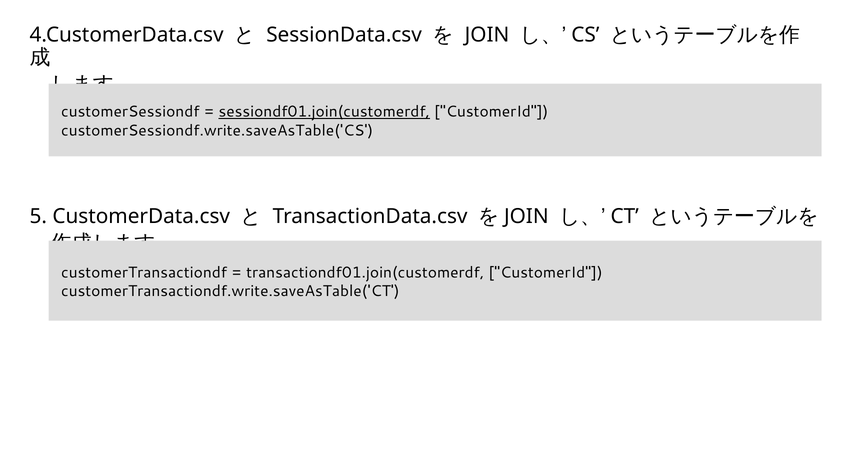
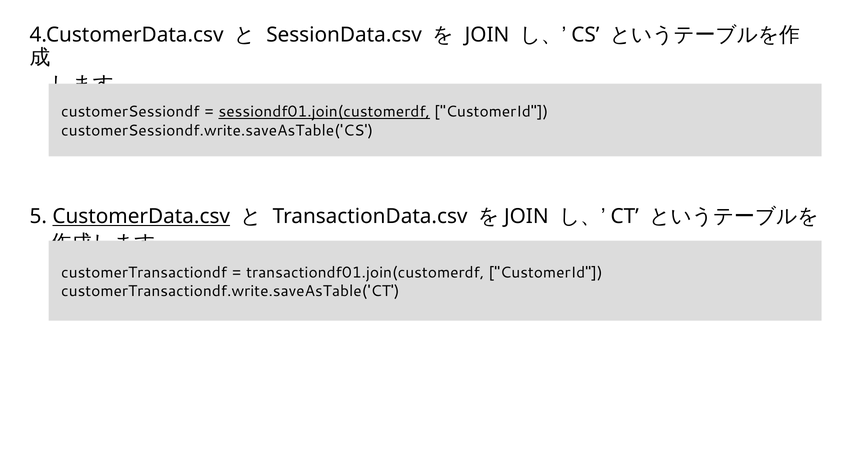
CustomerData.csv underline: none -> present
